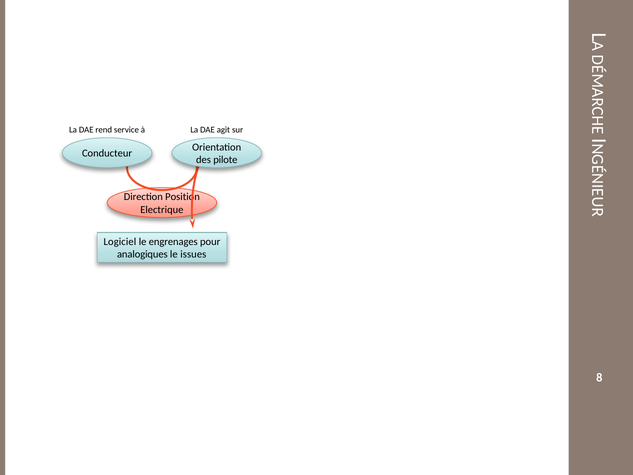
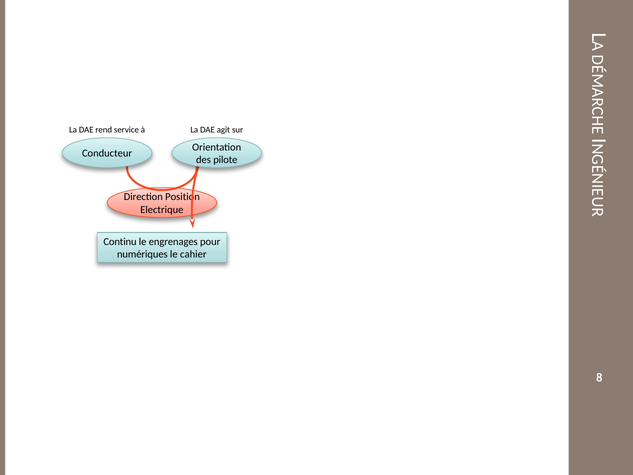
Logiciel: Logiciel -> Continu
analogiques: analogiques -> numériques
issues: issues -> cahier
